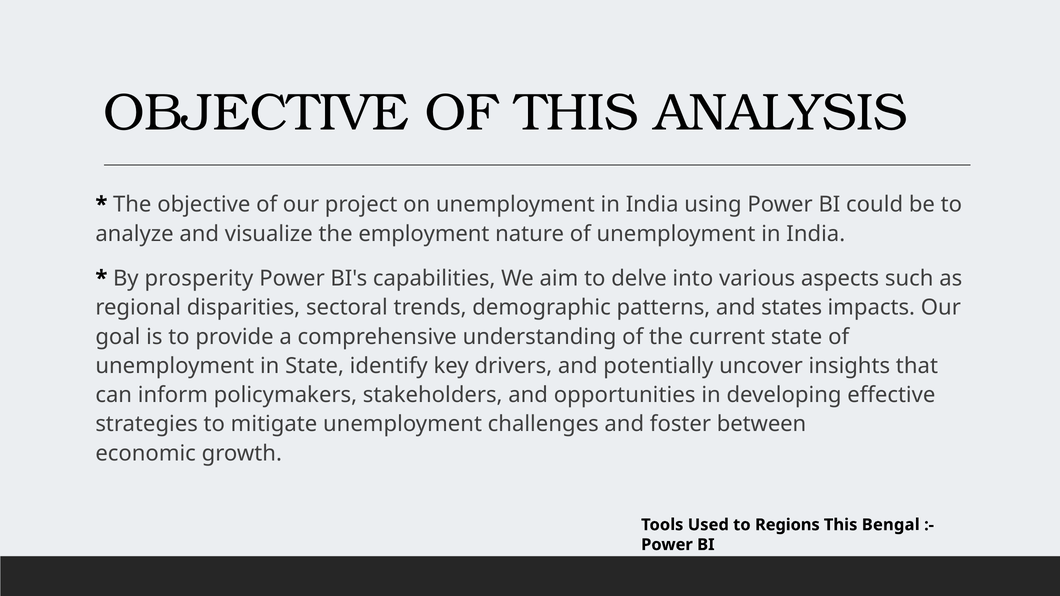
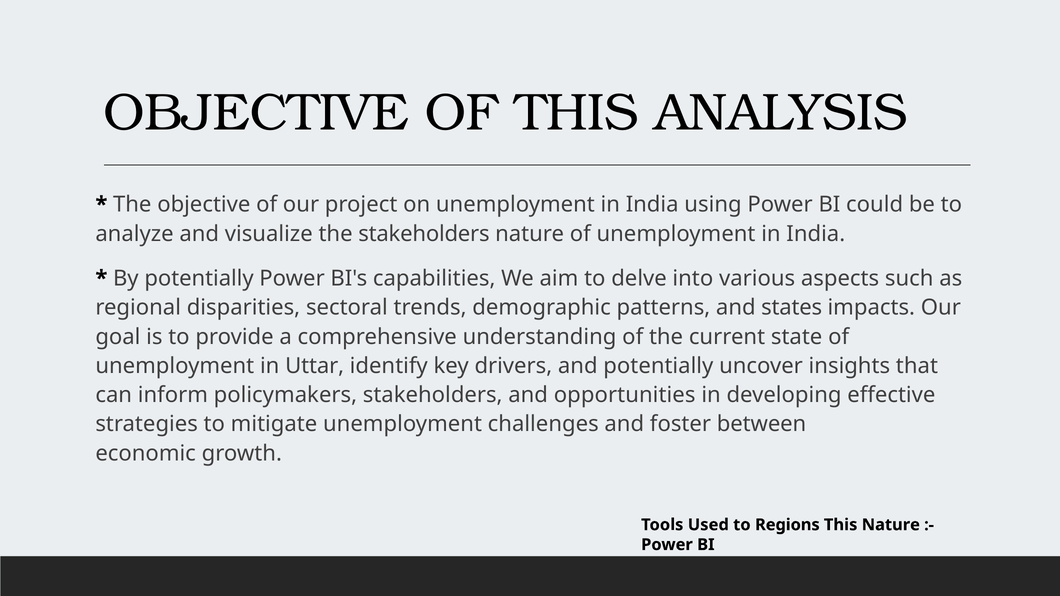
the employment: employment -> stakeholders
By prosperity: prosperity -> potentially
in State: State -> Uttar
This Bengal: Bengal -> Nature
